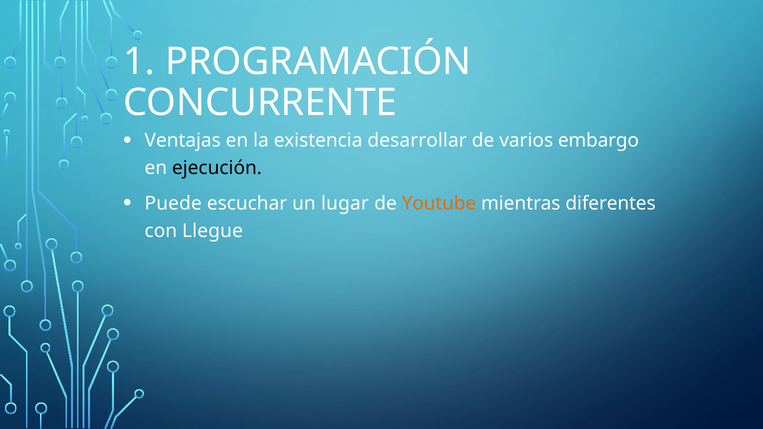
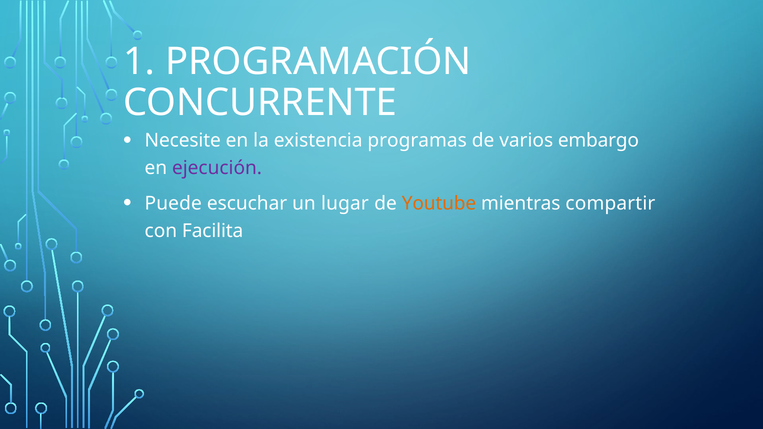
Ventajas: Ventajas -> Necesite
desarrollar: desarrollar -> programas
ejecución colour: black -> purple
diferentes: diferentes -> compartir
Llegue: Llegue -> Facilita
